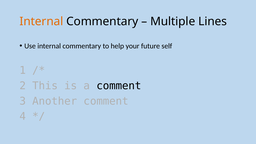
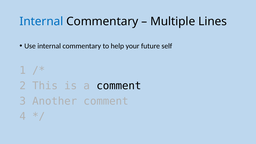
Internal at (41, 22) colour: orange -> blue
